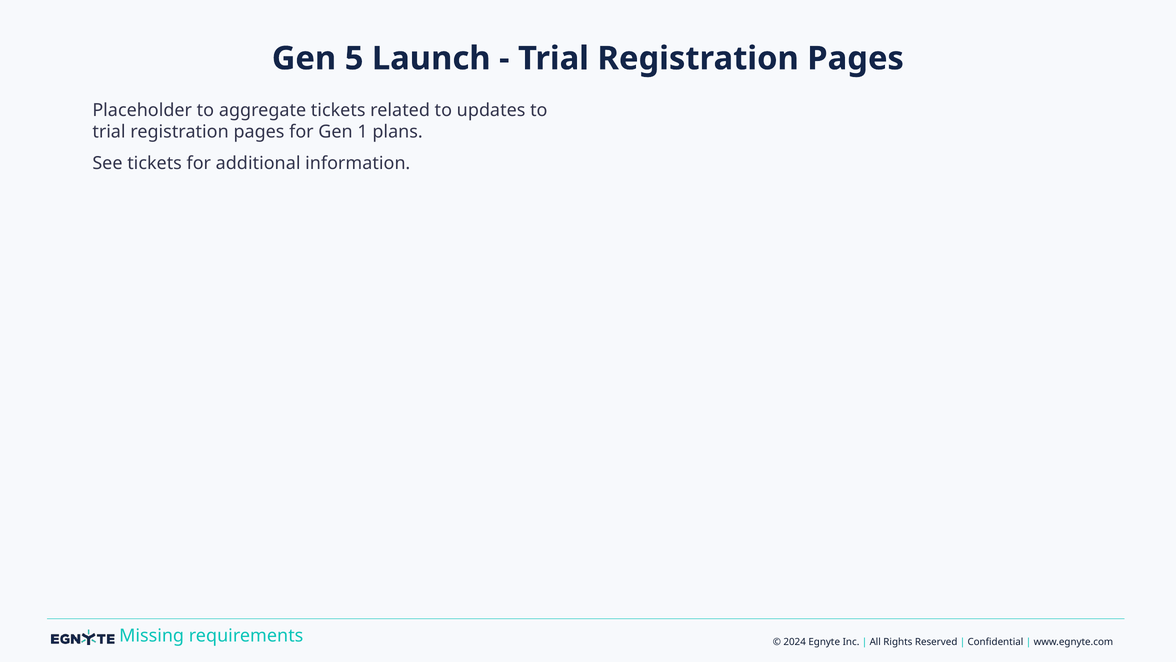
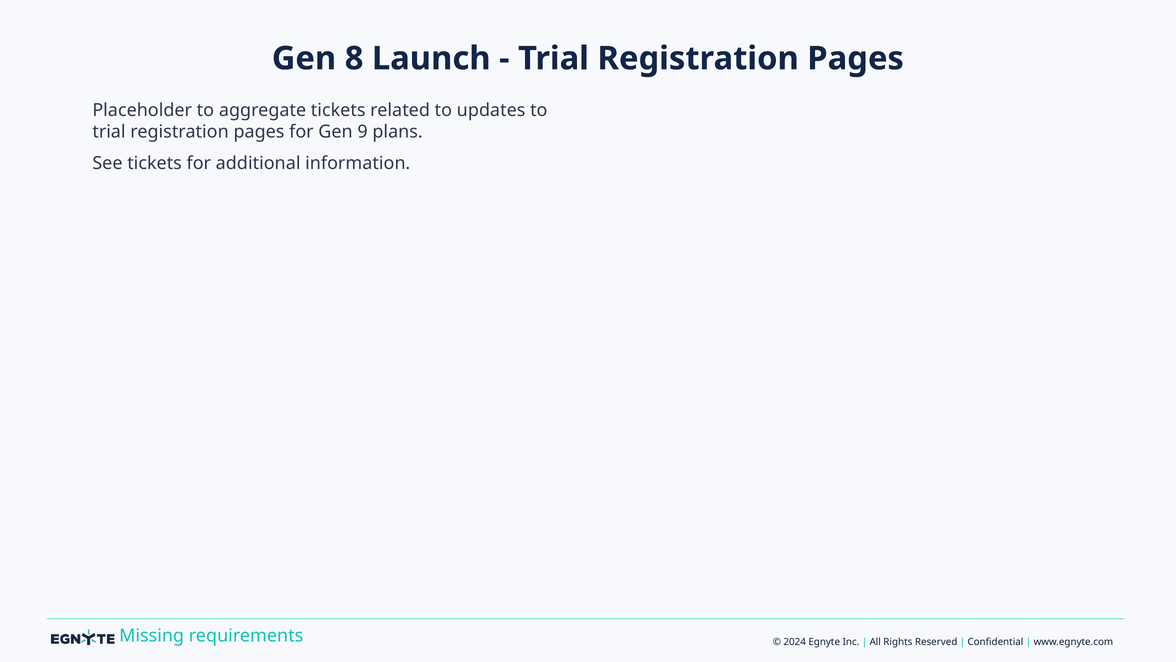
5: 5 -> 8
1: 1 -> 9
